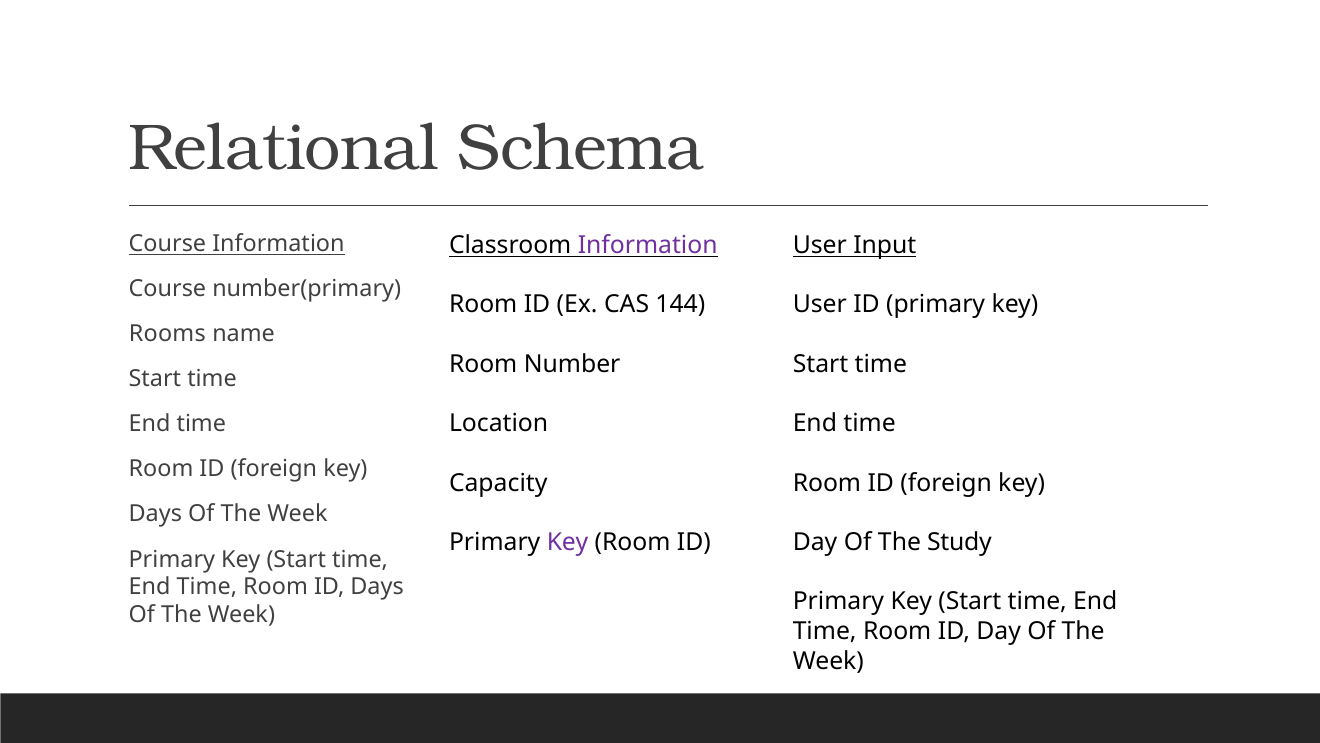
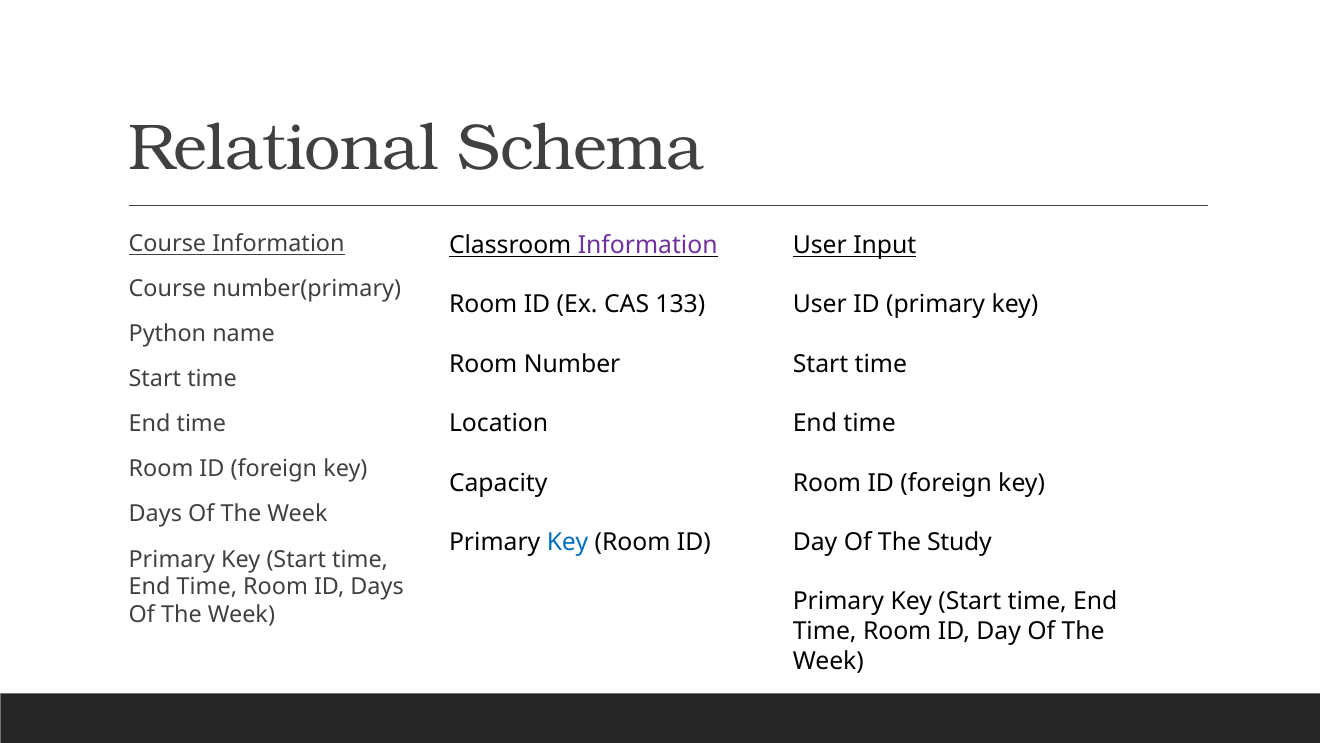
144: 144 -> 133
Rooms: Rooms -> Python
Key at (568, 542) colour: purple -> blue
